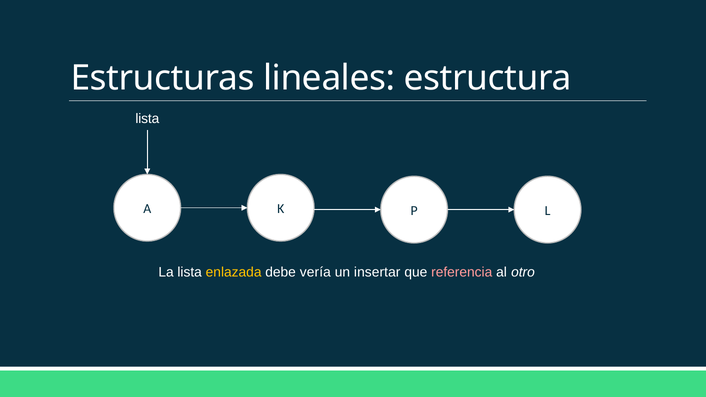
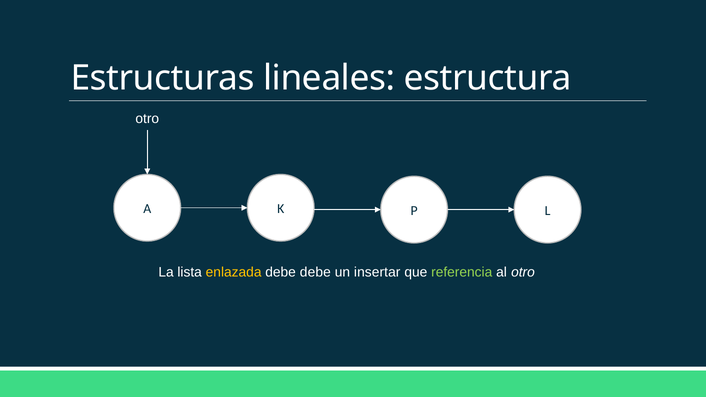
lista at (147, 119): lista -> otro
debe vería: vería -> debe
referencia colour: pink -> light green
